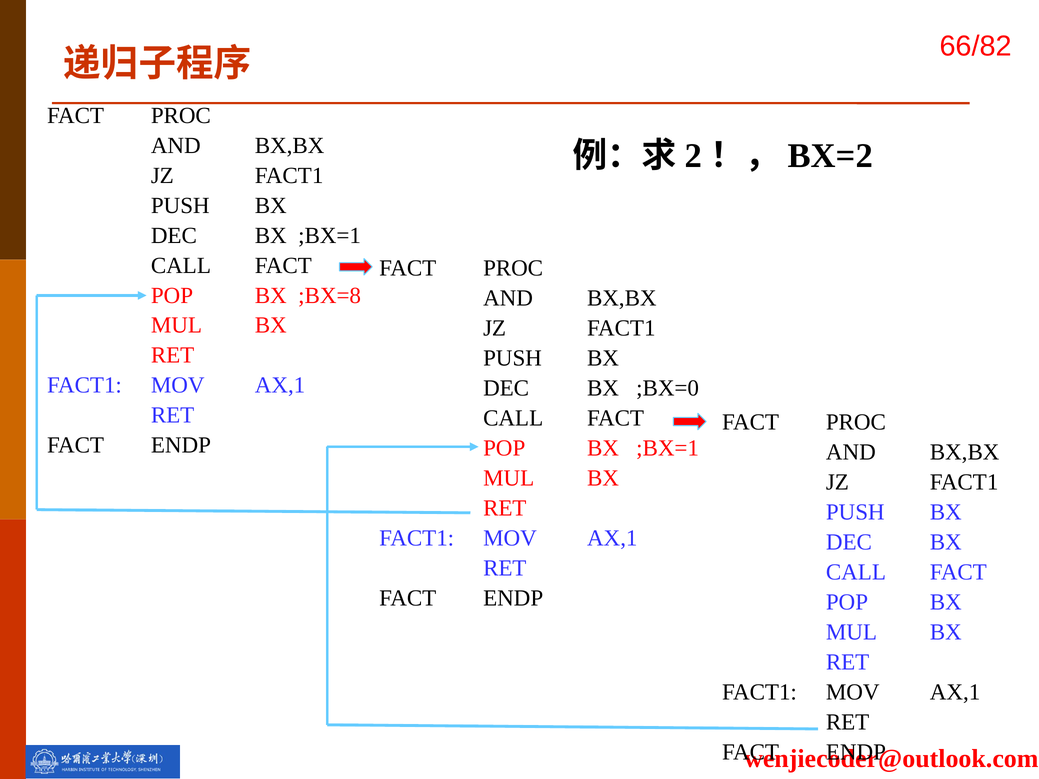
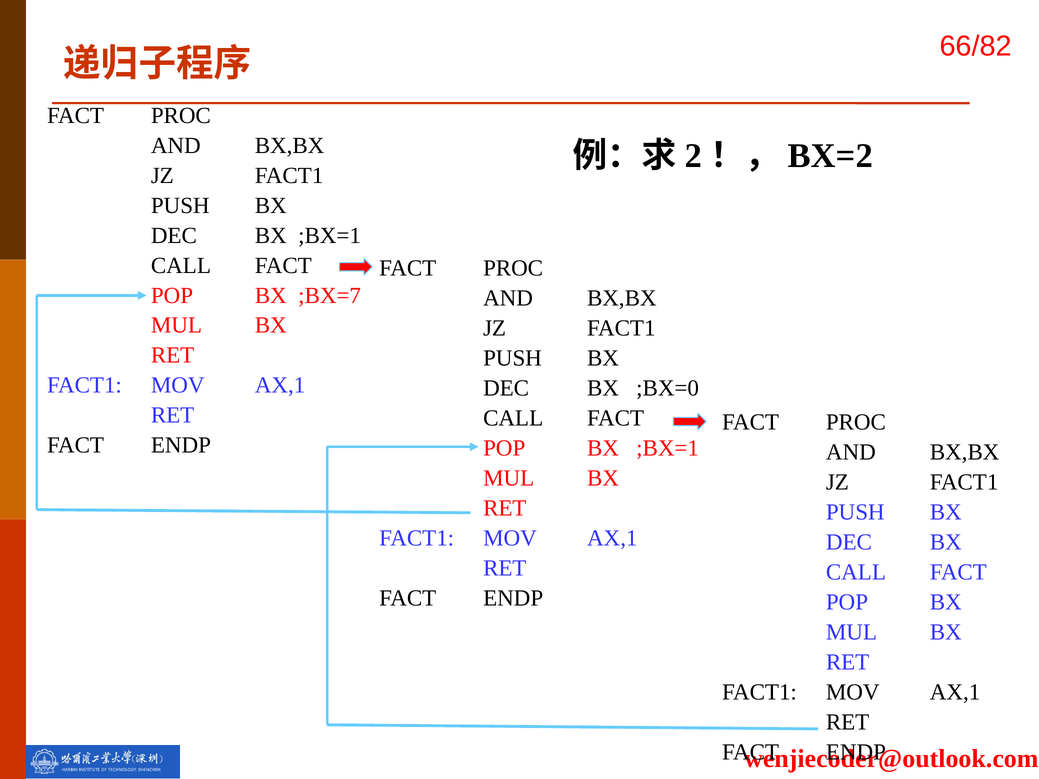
;BX=8: ;BX=8 -> ;BX=7
